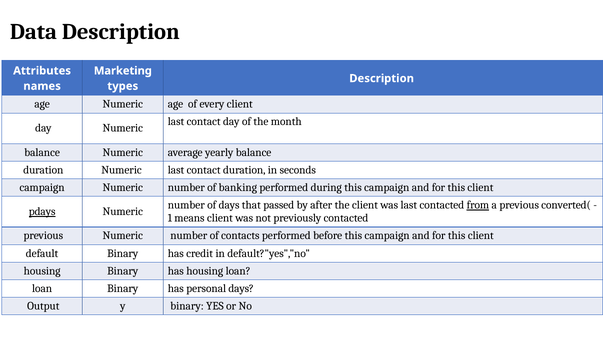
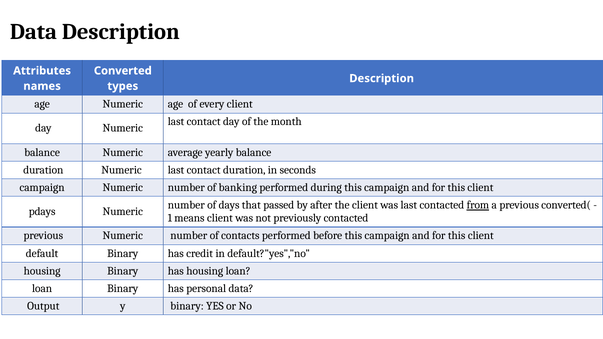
Marketing: Marketing -> Converted
pdays underline: present -> none
personal days: days -> data
